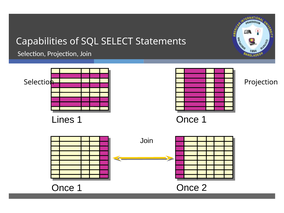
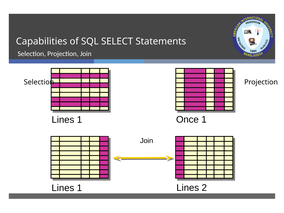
Once at (63, 188): Once -> Lines
Once at (188, 188): Once -> Lines
